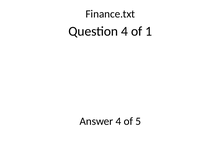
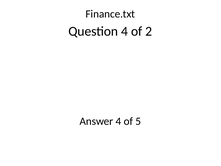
1: 1 -> 2
